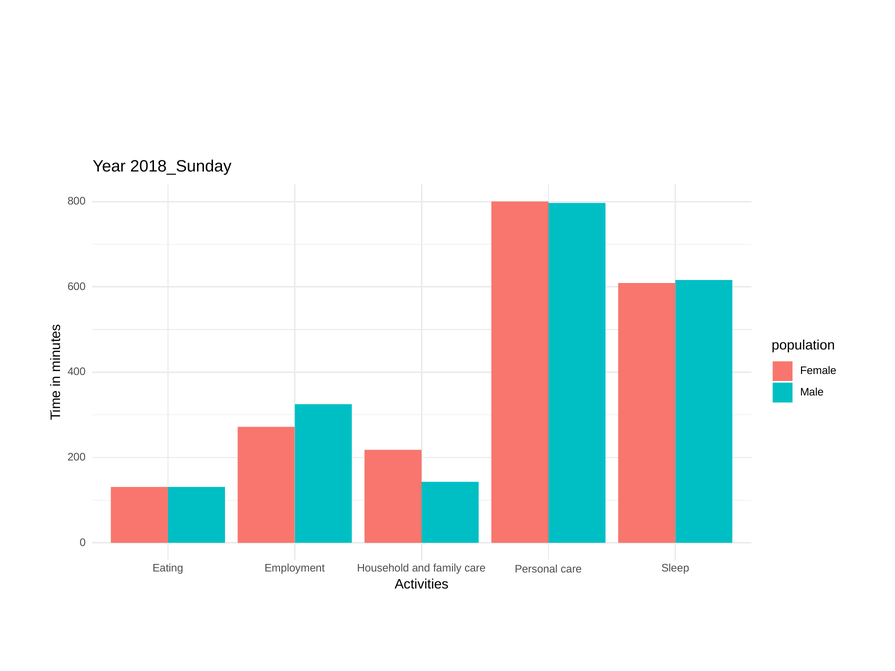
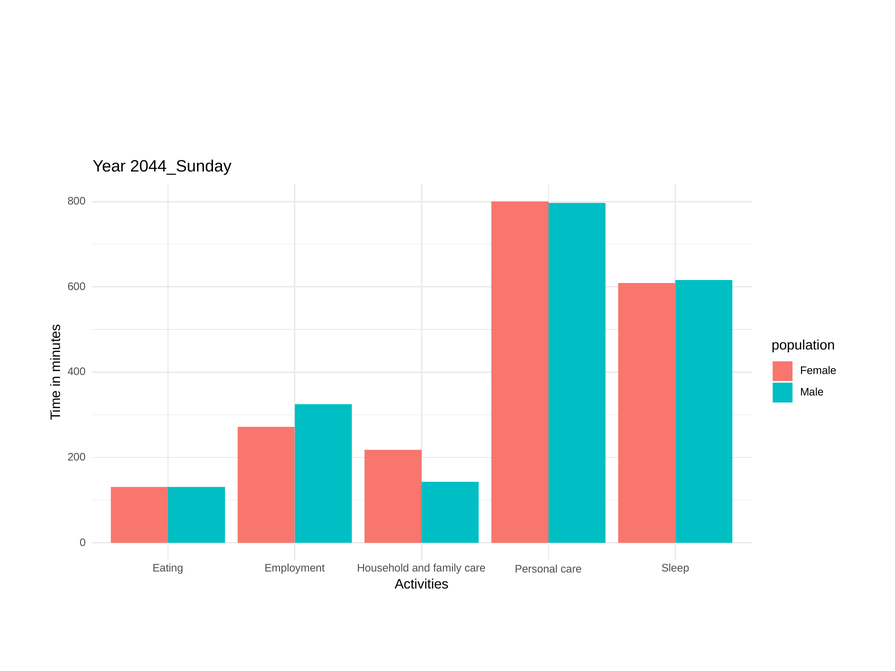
2018_Sunday: 2018_Sunday -> 2044_Sunday
